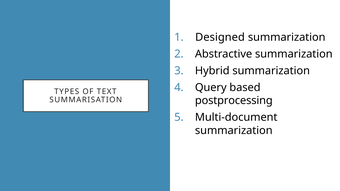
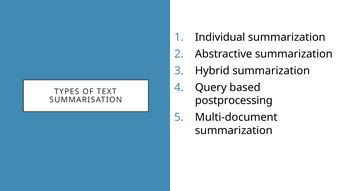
Designed: Designed -> Individual
